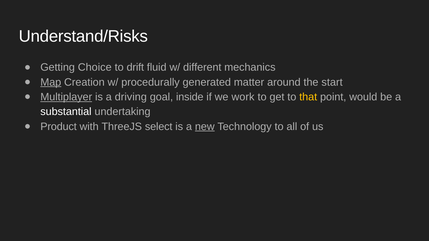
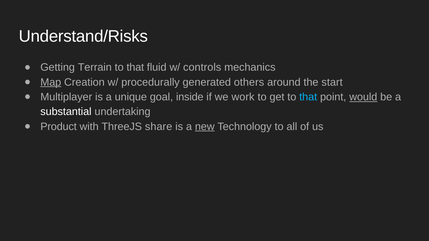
Choice: Choice -> Terrain
drift at (135, 67): drift -> that
different: different -> controls
matter: matter -> others
Multiplayer underline: present -> none
driving: driving -> unique
that at (308, 97) colour: yellow -> light blue
would underline: none -> present
select: select -> share
